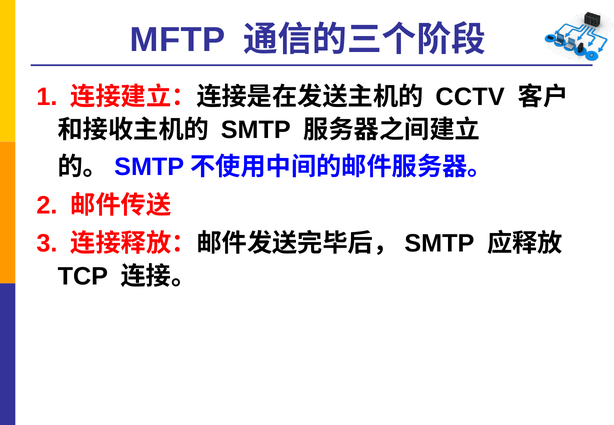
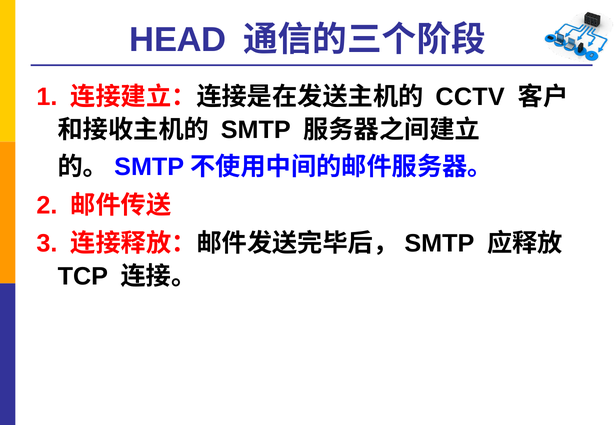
MFTP: MFTP -> HEAD
